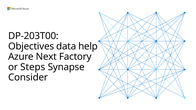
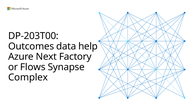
Objectives: Objectives -> Outcomes
Steps: Steps -> Flows
Consider: Consider -> Complex
